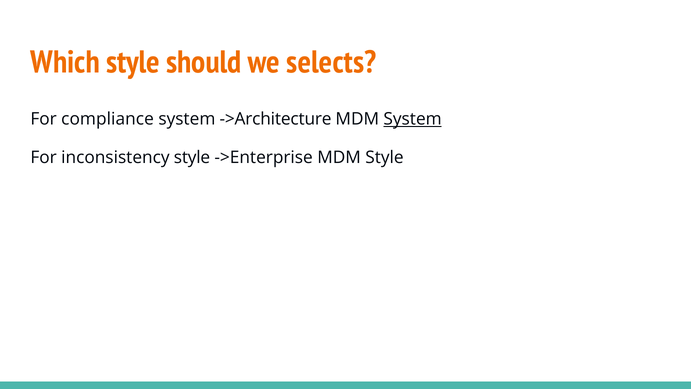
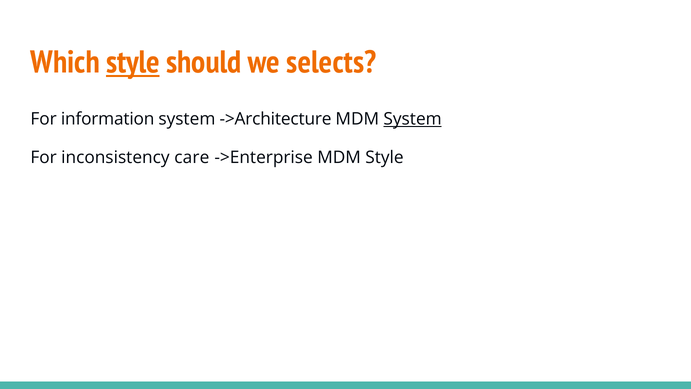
style at (133, 62) underline: none -> present
compliance: compliance -> information
inconsistency style: style -> care
